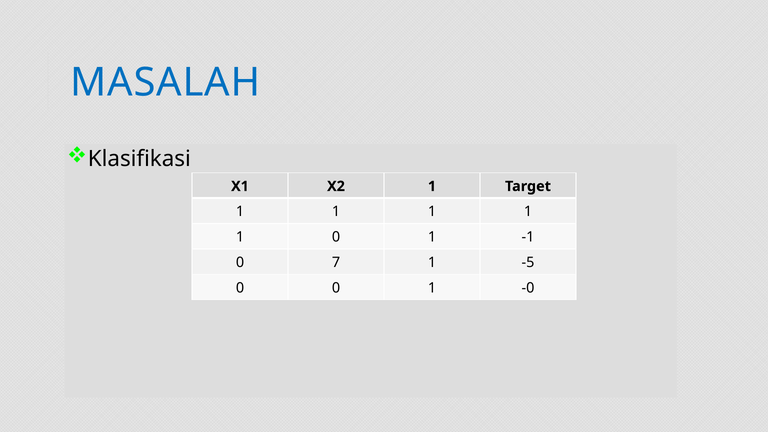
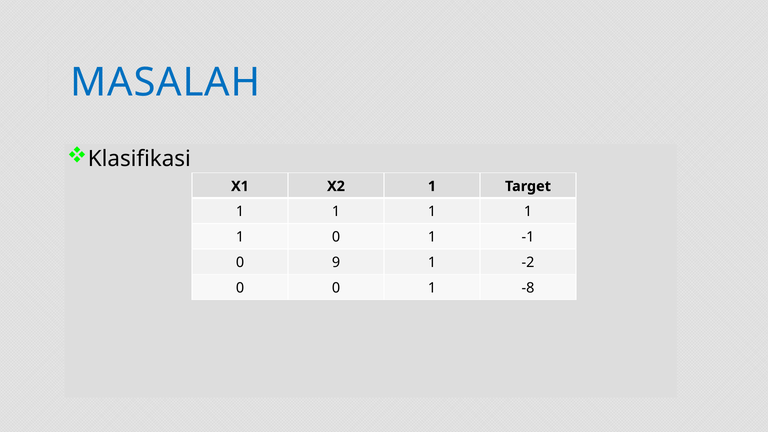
7: 7 -> 9
-5: -5 -> -2
-0: -0 -> -8
